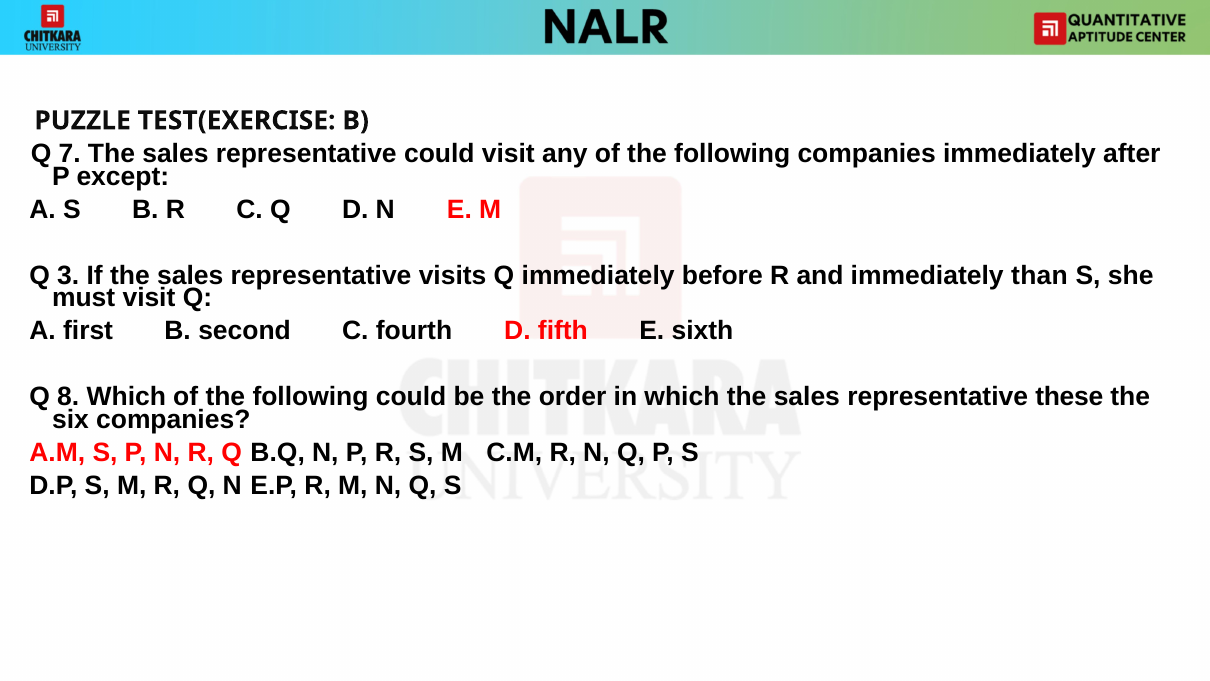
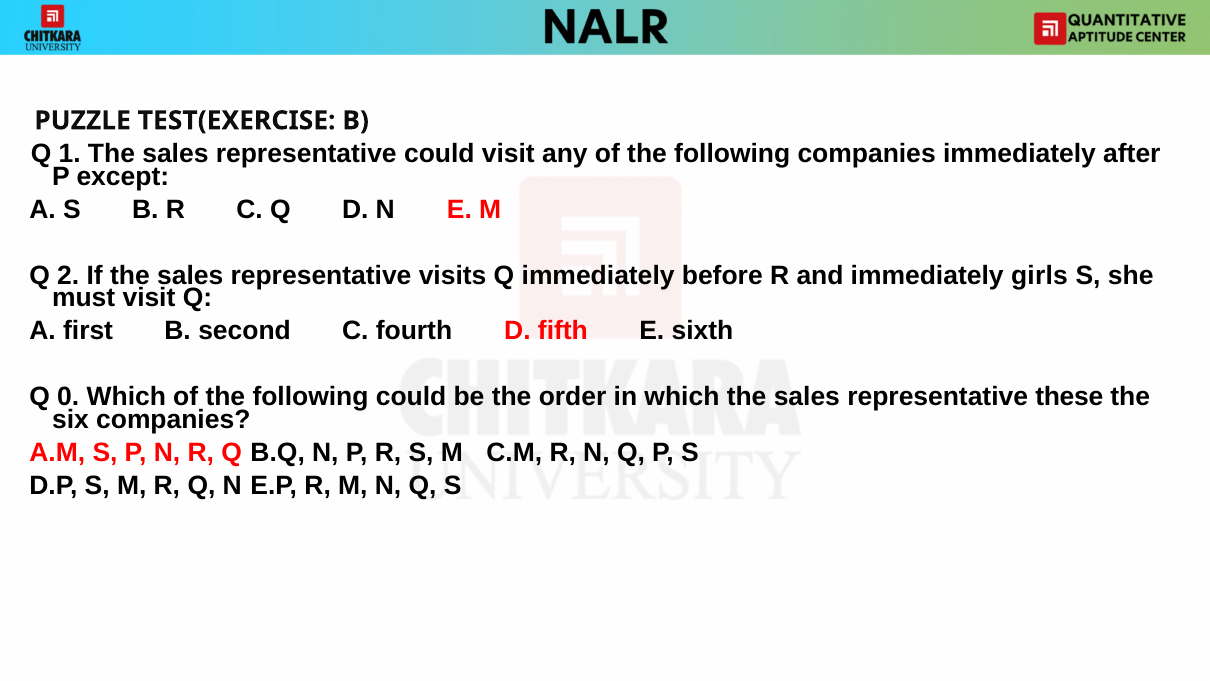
7: 7 -> 1
3: 3 -> 2
than: than -> girls
8: 8 -> 0
